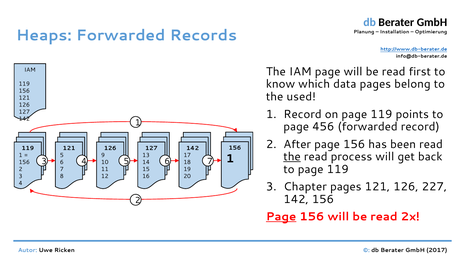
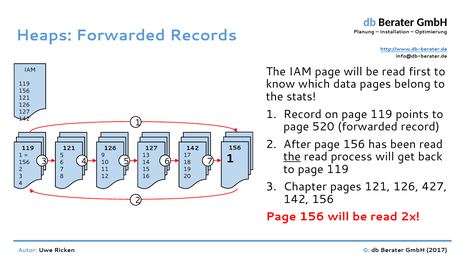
used: used -> stats
456: 456 -> 520
227: 227 -> 427
Page at (281, 216) underline: present -> none
